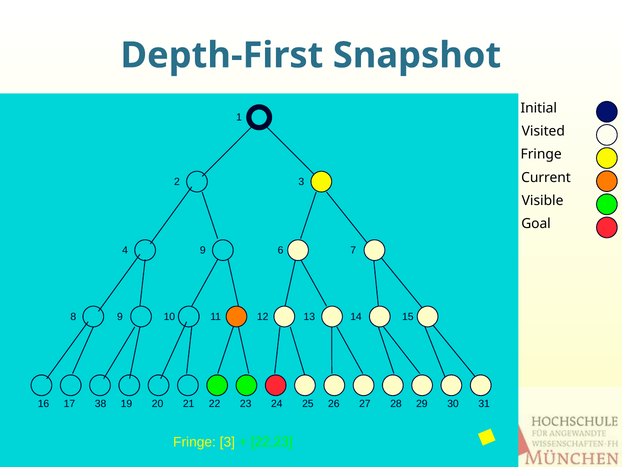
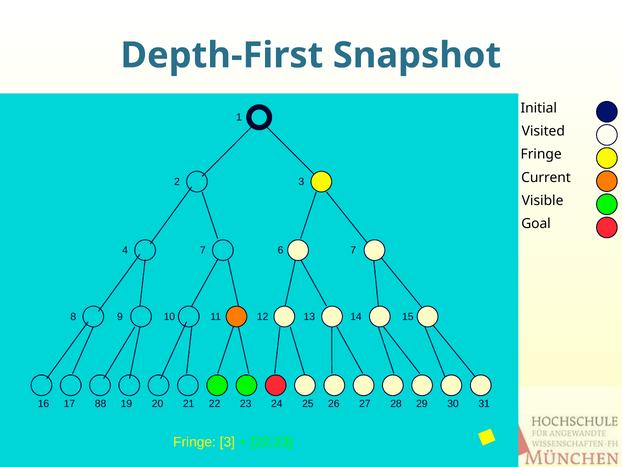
4 9: 9 -> 7
38: 38 -> 88
